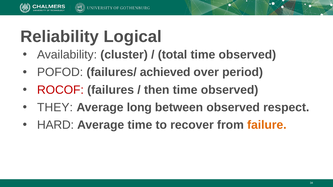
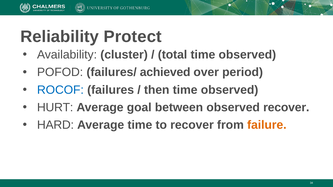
Logical: Logical -> Protect
ROCOF colour: red -> blue
THEY: THEY -> HURT
long: long -> goal
observed respect: respect -> recover
